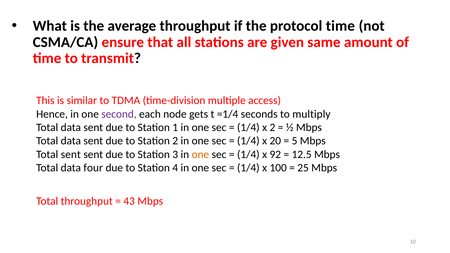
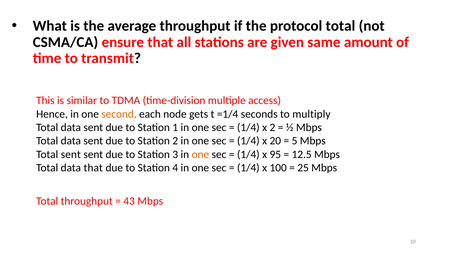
protocol time: time -> total
second colour: purple -> orange
92: 92 -> 95
data four: four -> that
